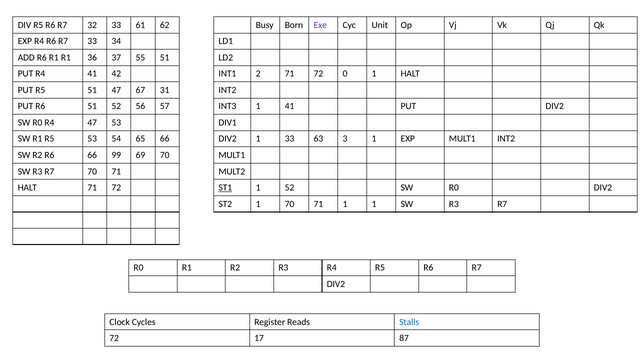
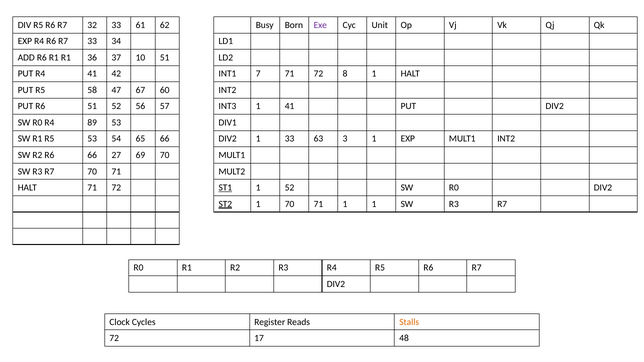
55: 55 -> 10
2: 2 -> 7
0: 0 -> 8
R5 51: 51 -> 58
31: 31 -> 60
R4 47: 47 -> 89
99: 99 -> 27
ST2 underline: none -> present
Stalls colour: blue -> orange
87: 87 -> 48
